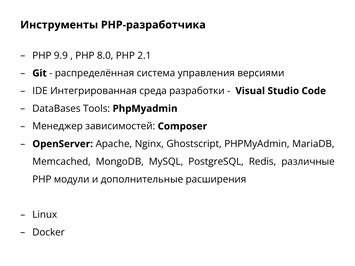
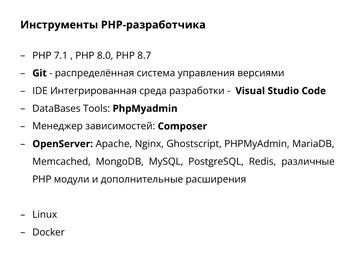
9.9: 9.9 -> 7.1
2.1: 2.1 -> 8.7
